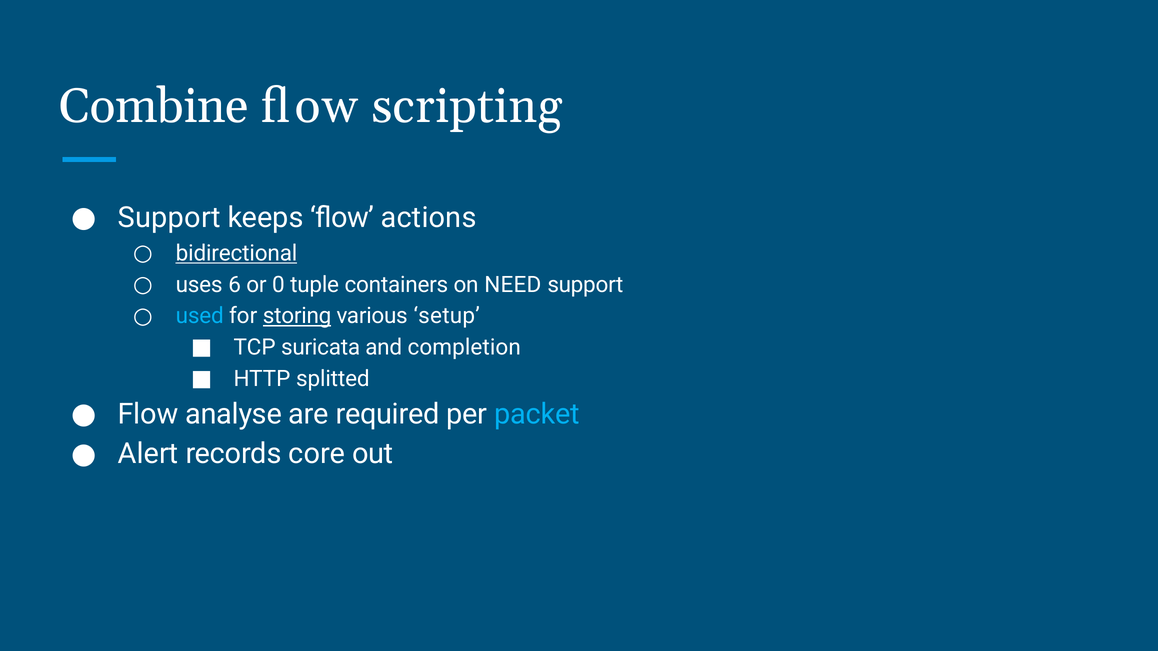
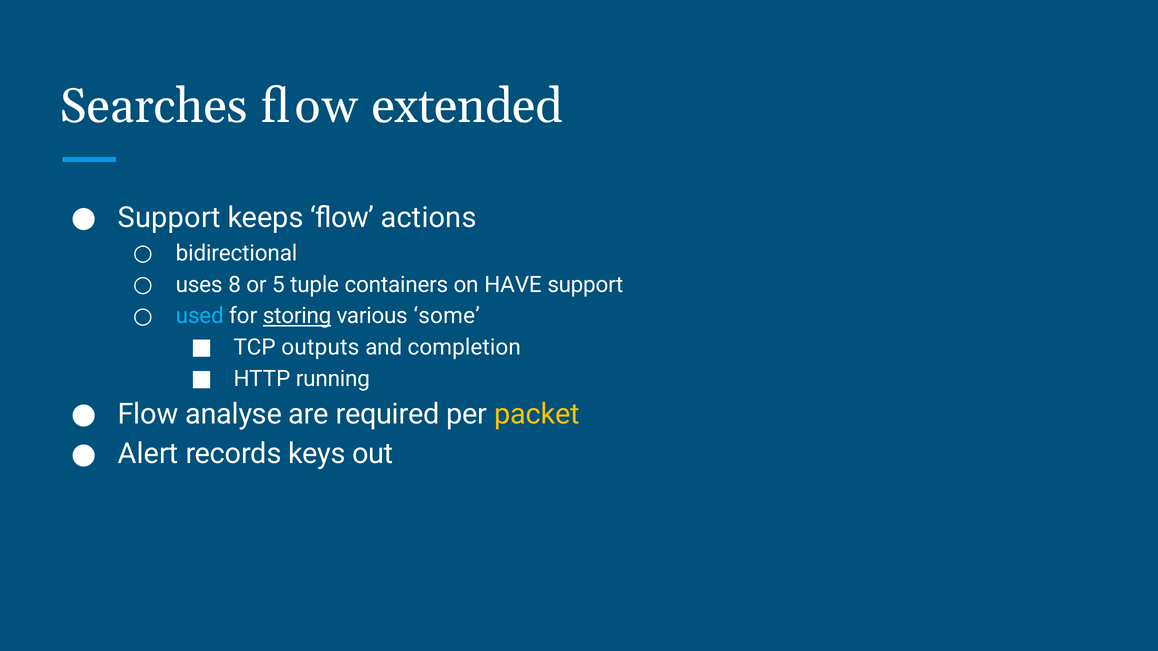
Combine: Combine -> Searches
scripting: scripting -> extended
bidirectional underline: present -> none
6: 6 -> 8
0: 0 -> 5
NEED: NEED -> HAVE
setup: setup -> some
suricata: suricata -> outputs
splitted: splitted -> running
packet colour: light blue -> yellow
core: core -> keys
